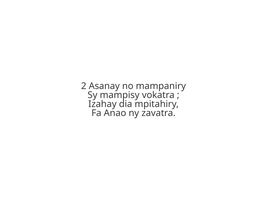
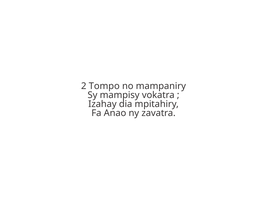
Asanay: Asanay -> Tompo
